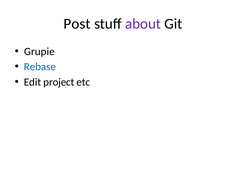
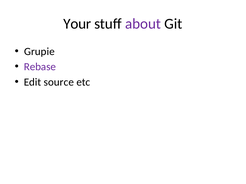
Post: Post -> Your
Rebase colour: blue -> purple
project: project -> source
